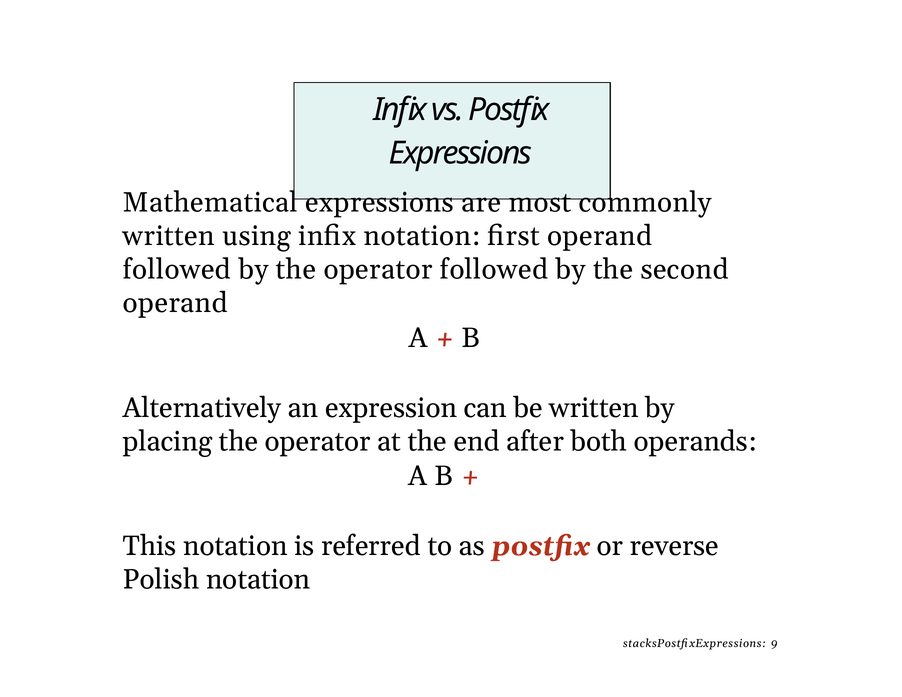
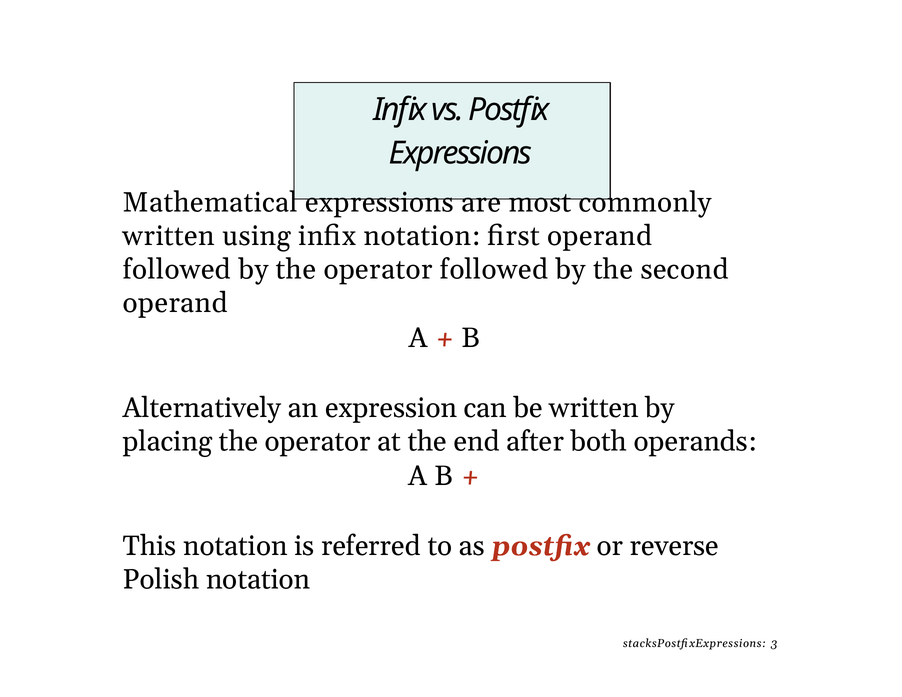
9: 9 -> 3
